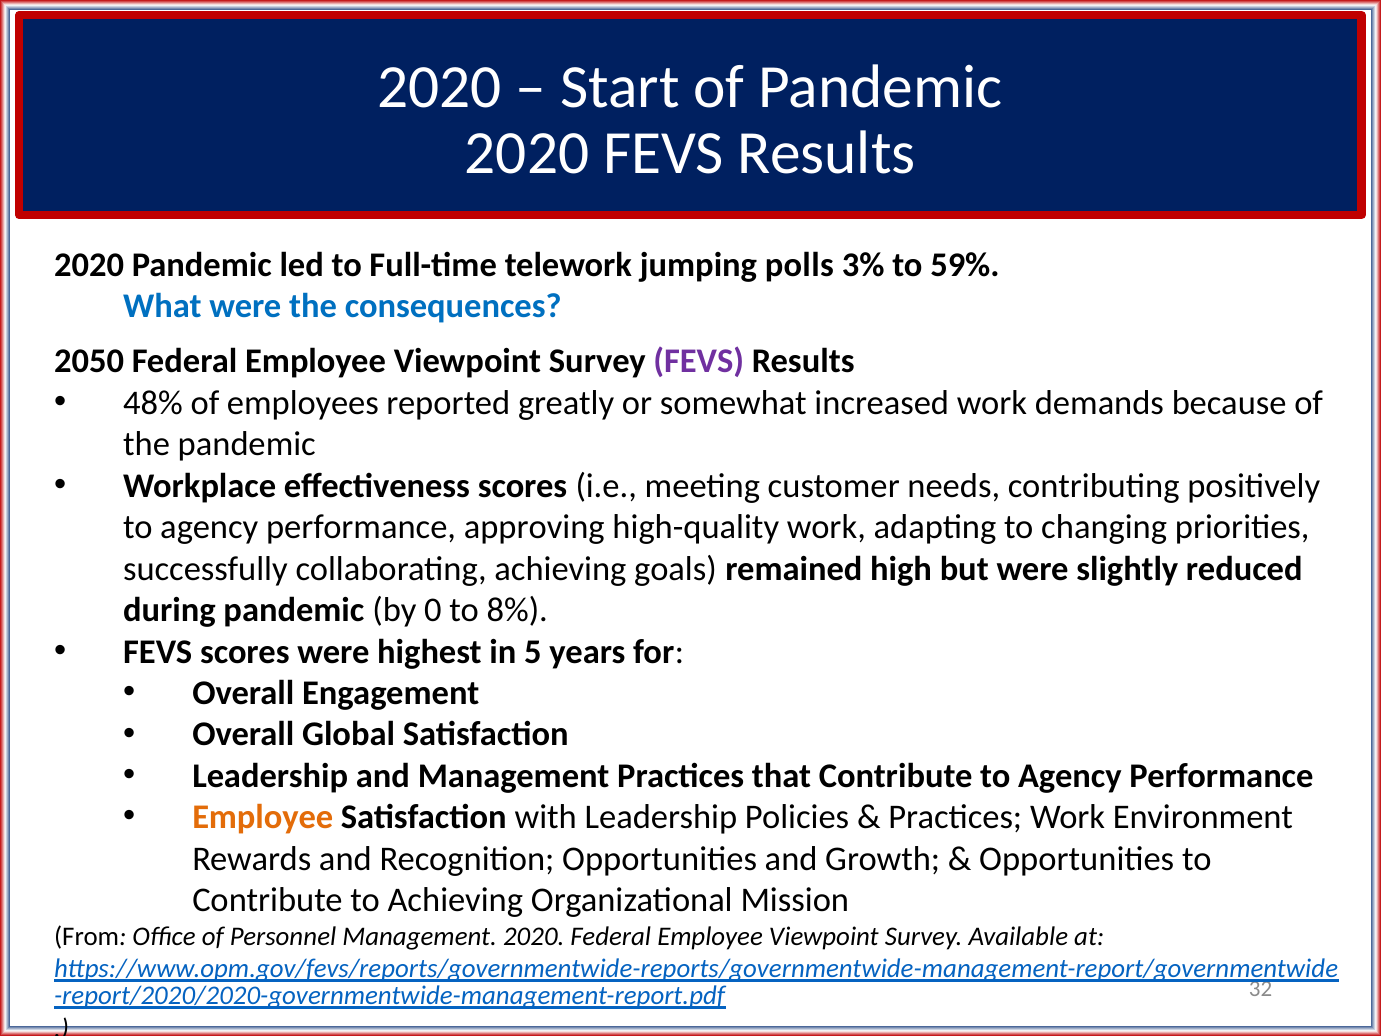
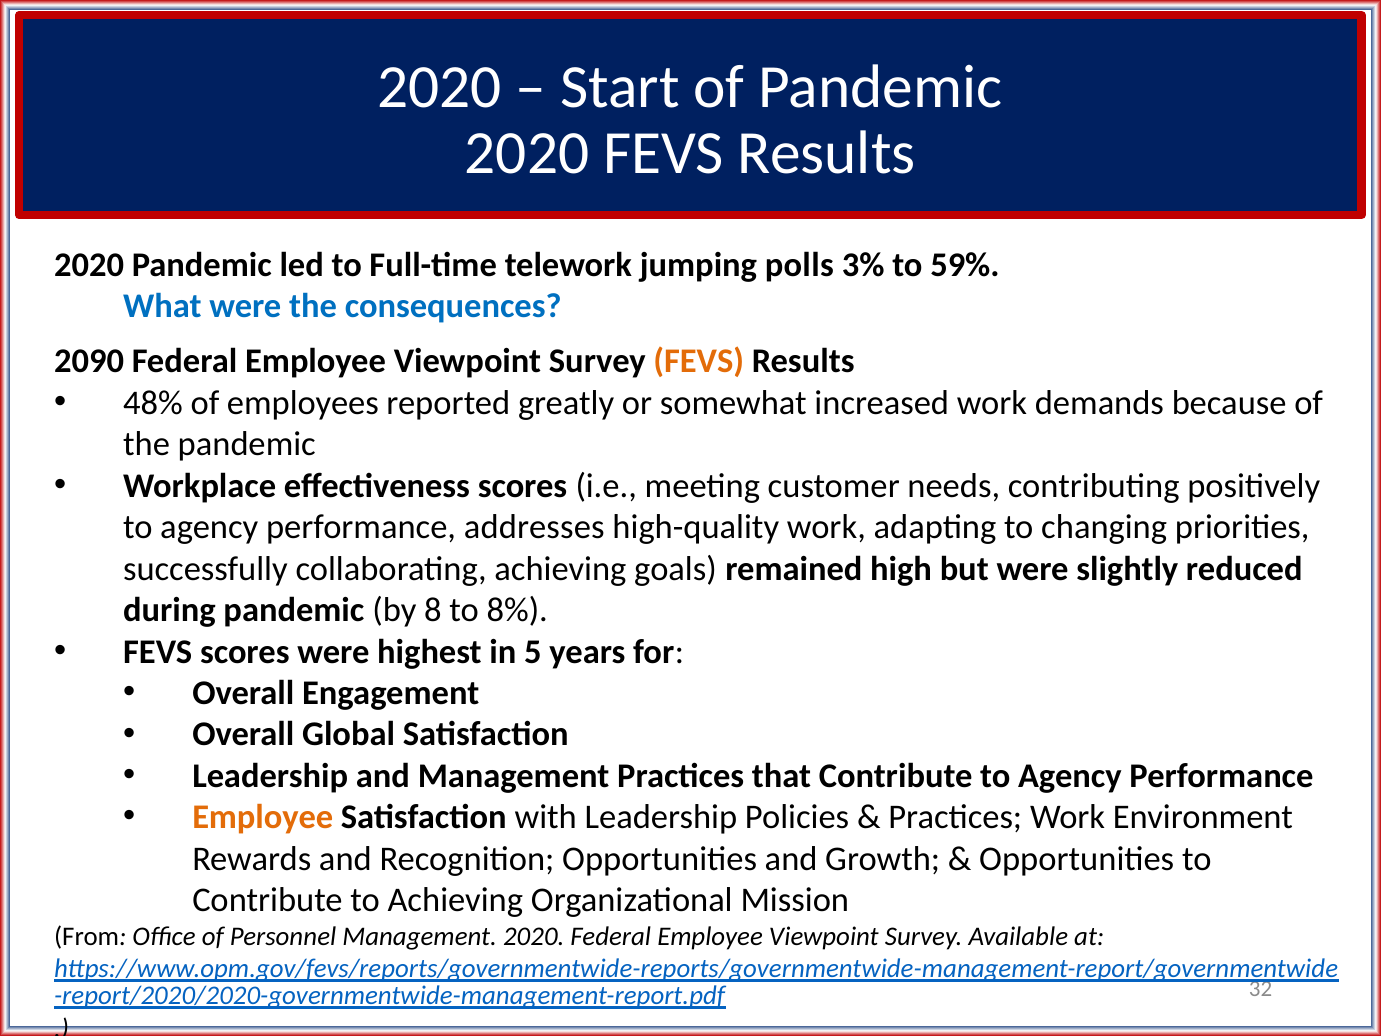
2050: 2050 -> 2090
FEVS at (699, 361) colour: purple -> orange
approving: approving -> addresses
0: 0 -> 8
